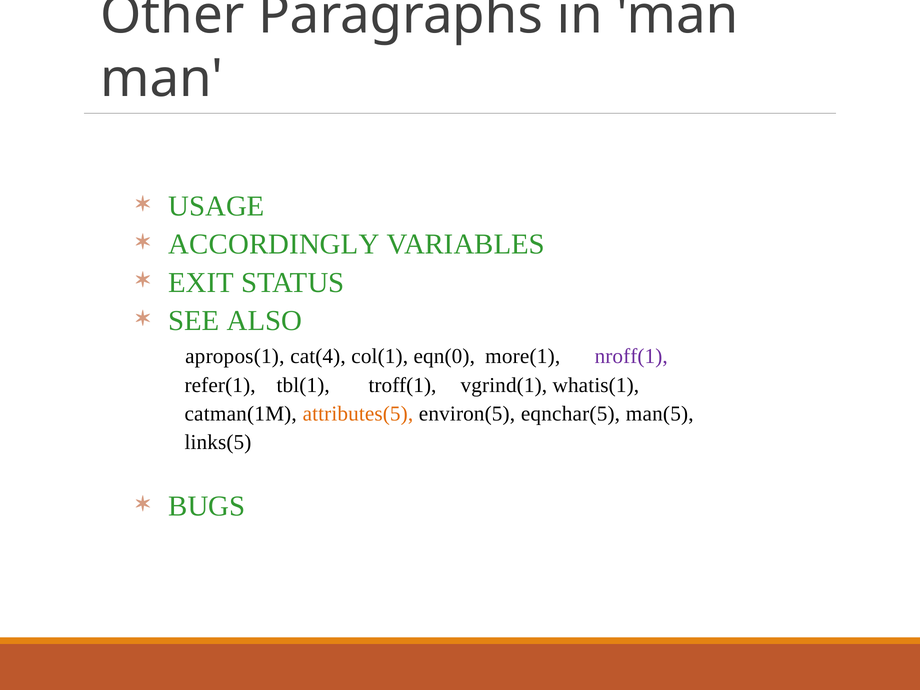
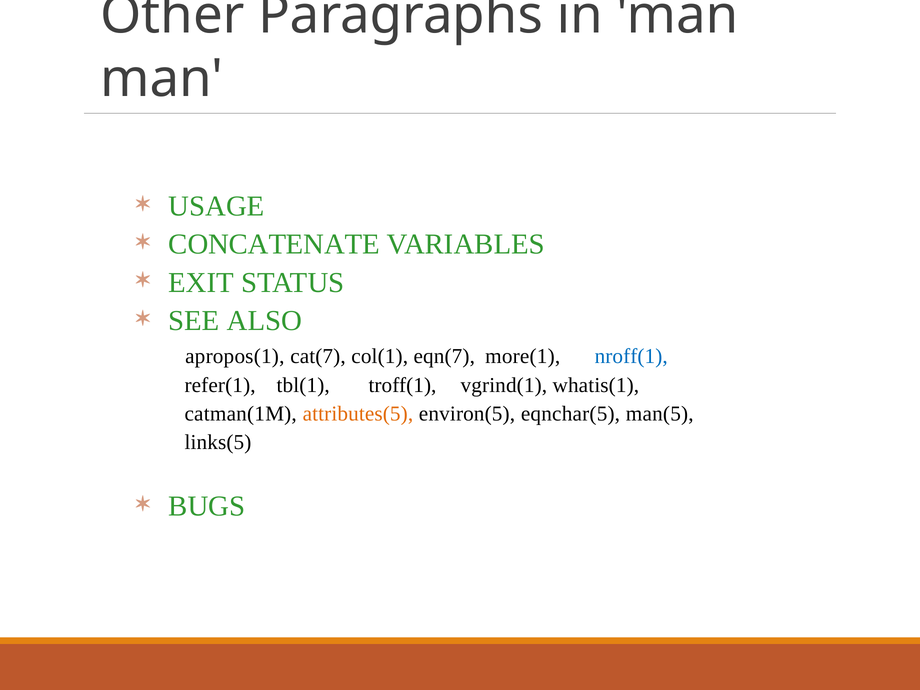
ACCORDINGLY: ACCORDINGLY -> CONCATENATE
cat(4: cat(4 -> cat(7
eqn(0: eqn(0 -> eqn(7
nroff(1 colour: purple -> blue
